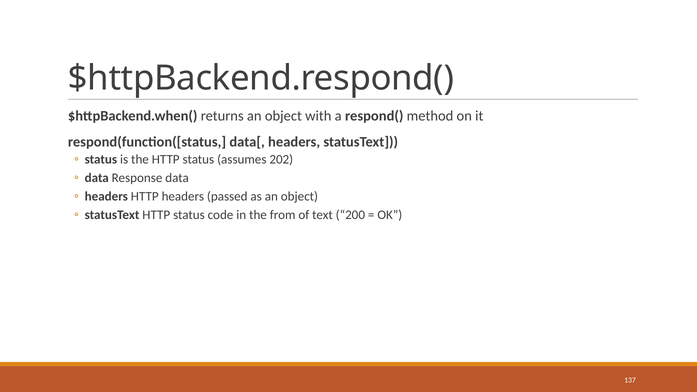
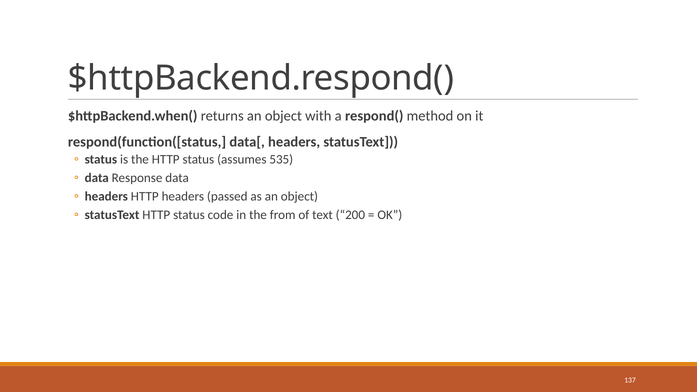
202: 202 -> 535
